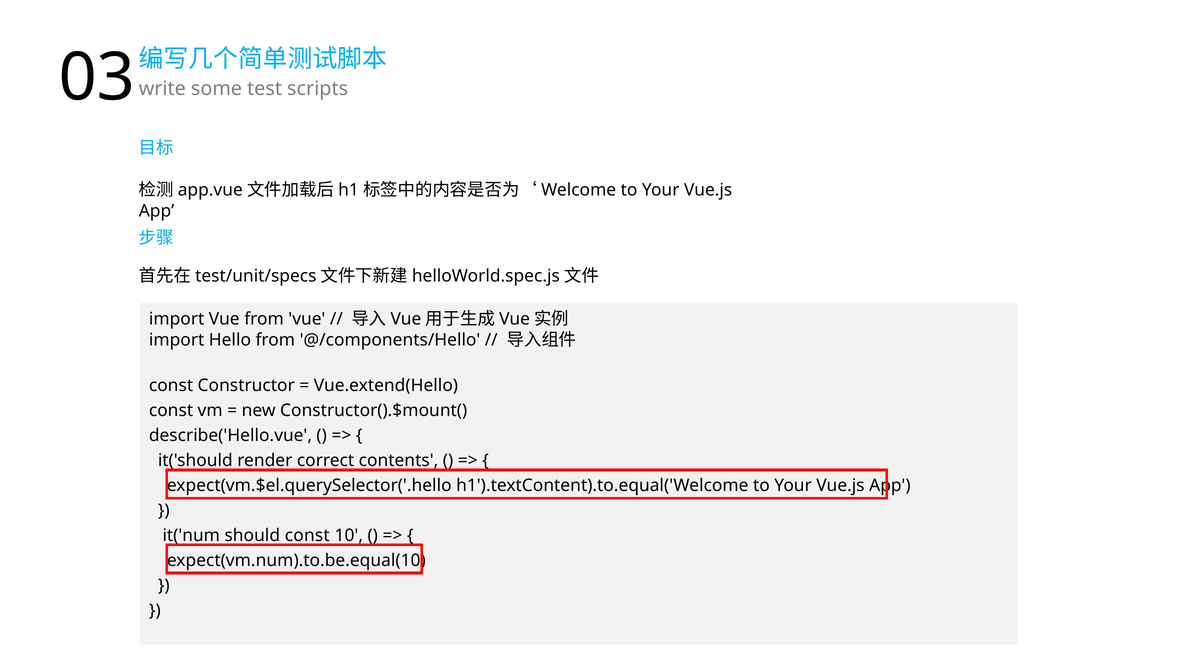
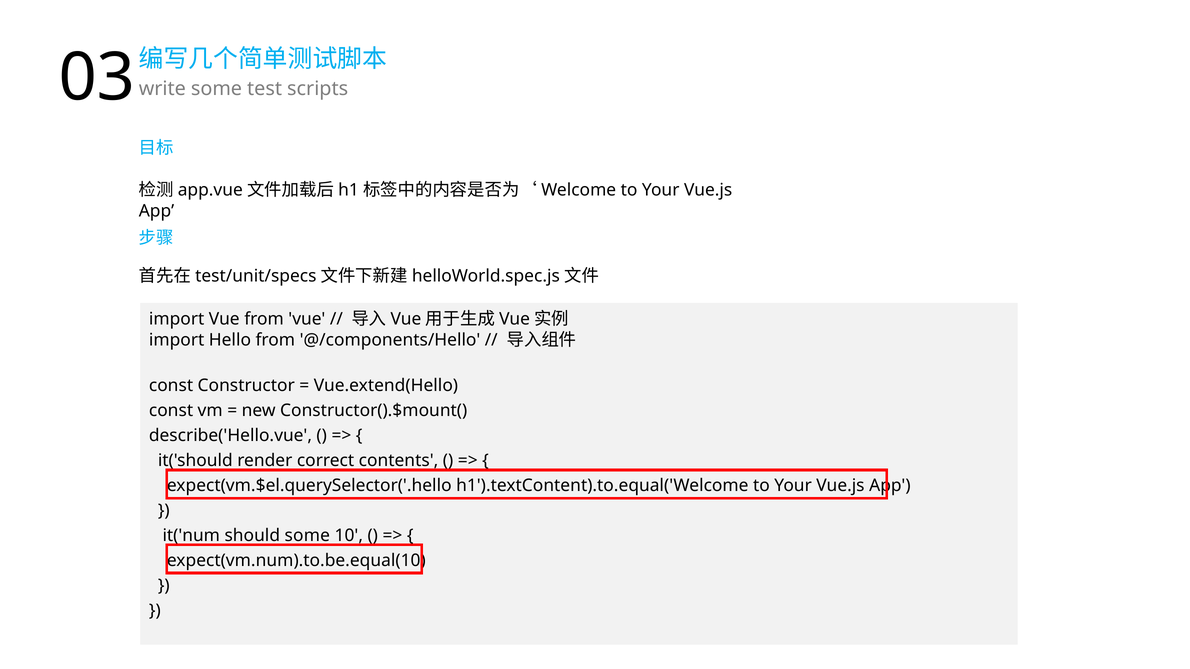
should const: const -> some
